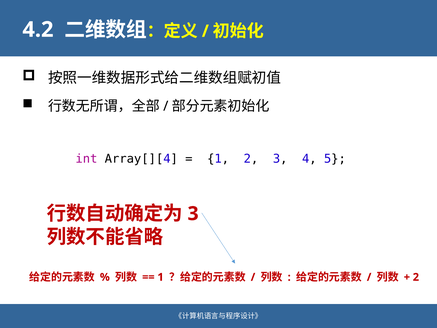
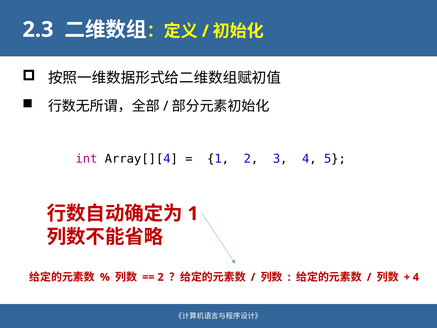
4.2: 4.2 -> 2.3
3 at (193, 214): 3 -> 1
1 at (161, 277): 1 -> 2
2 at (416, 277): 2 -> 4
